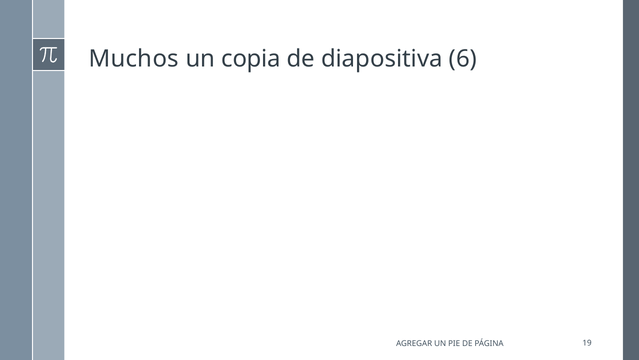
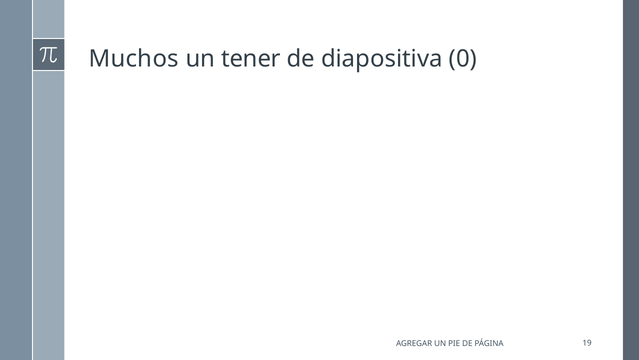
copia: copia -> tener
6: 6 -> 0
